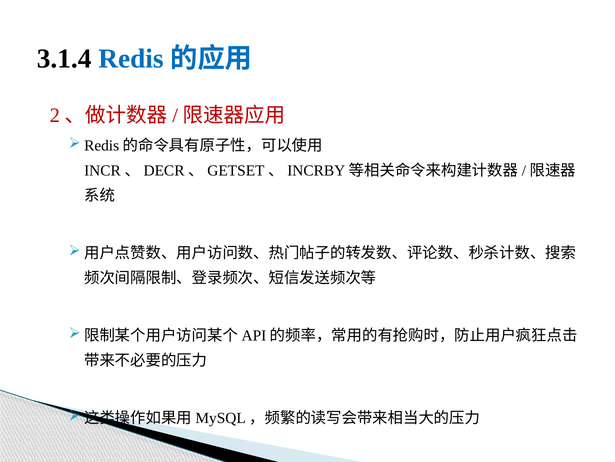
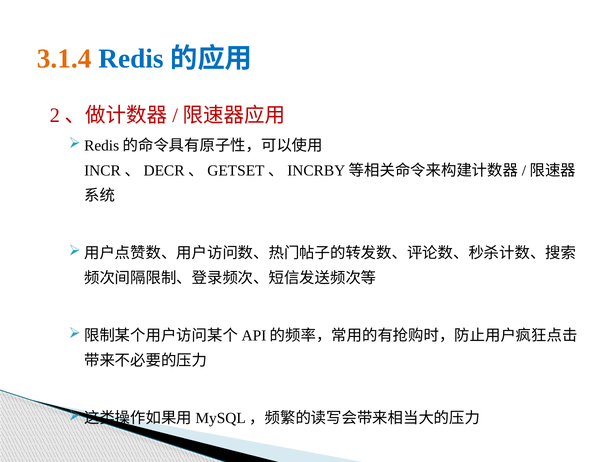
3.1.4 colour: black -> orange
